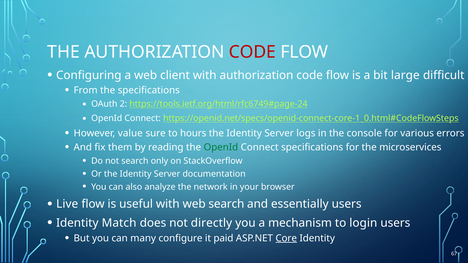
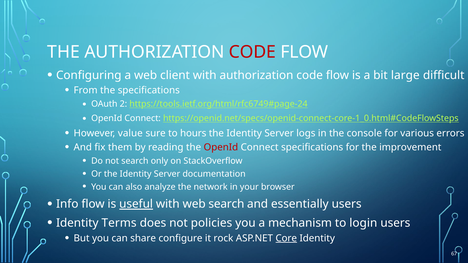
OpenId at (221, 148) colour: green -> red
microservices: microservices -> improvement
Live: Live -> Info
useful underline: none -> present
Match: Match -> Terms
directly: directly -> policies
many: many -> share
paid: paid -> rock
